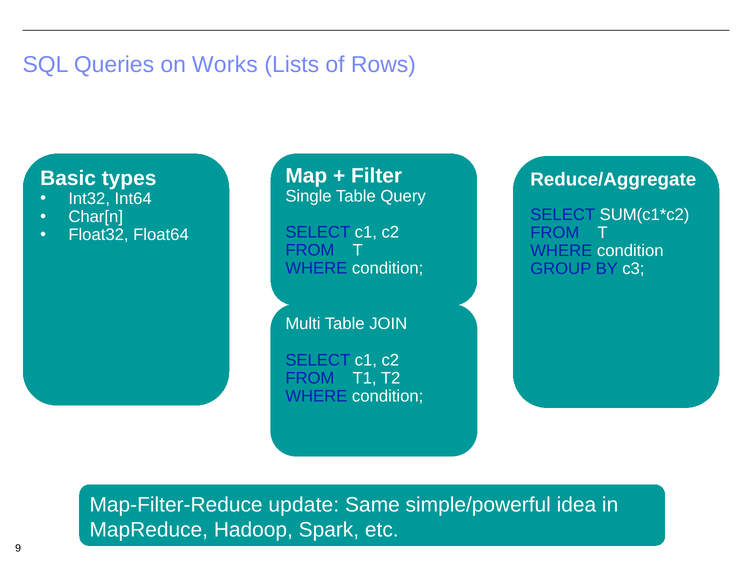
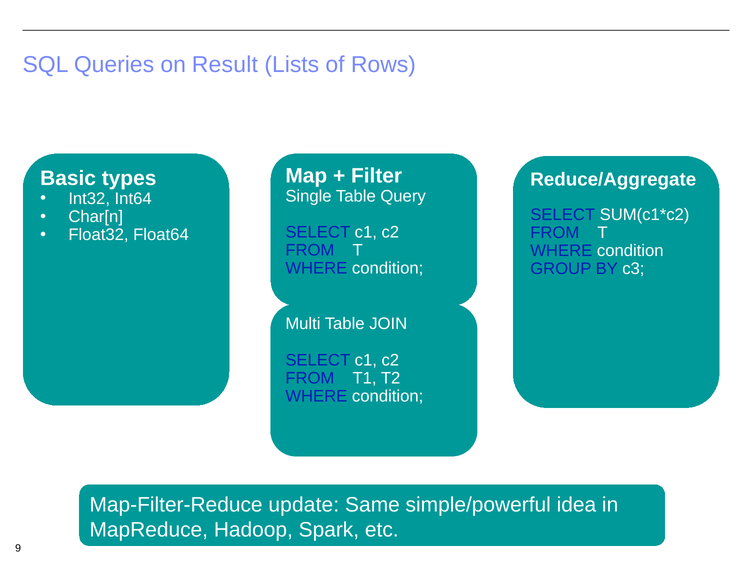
Works: Works -> Result
